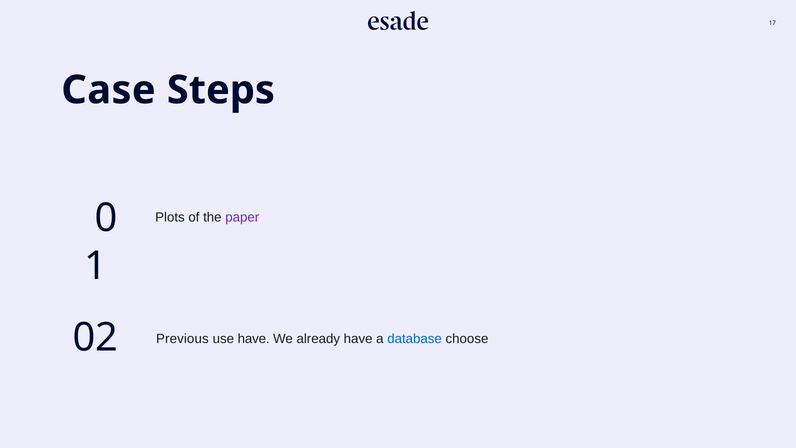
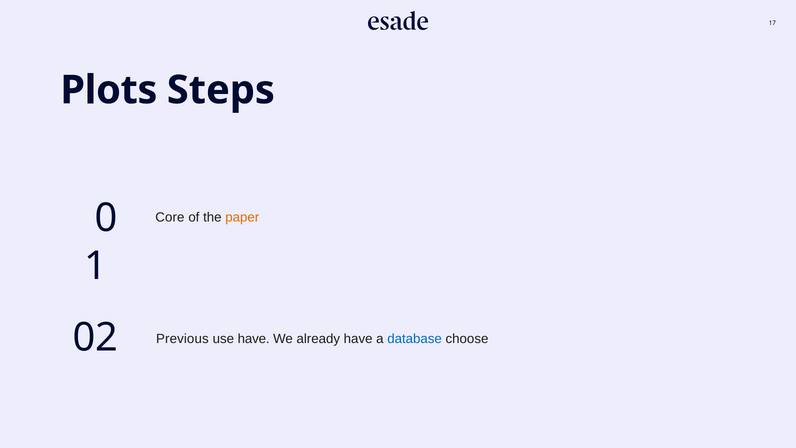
Case: Case -> Plots
Plots: Plots -> Core
paper colour: purple -> orange
